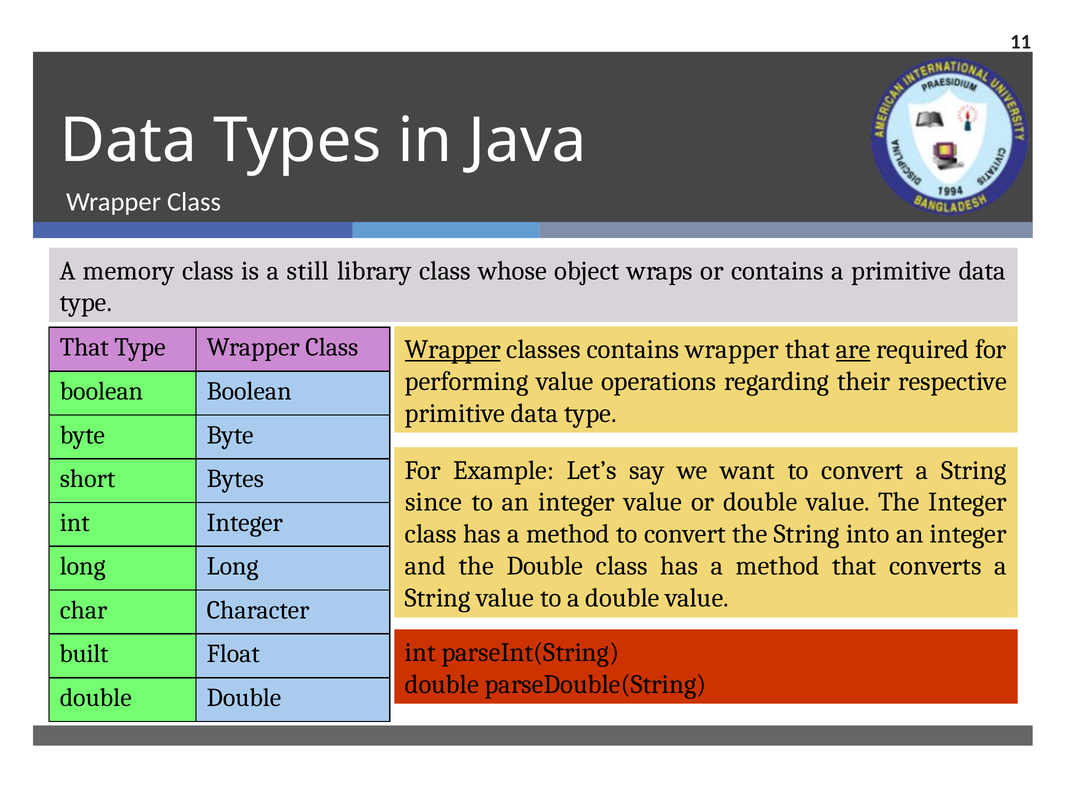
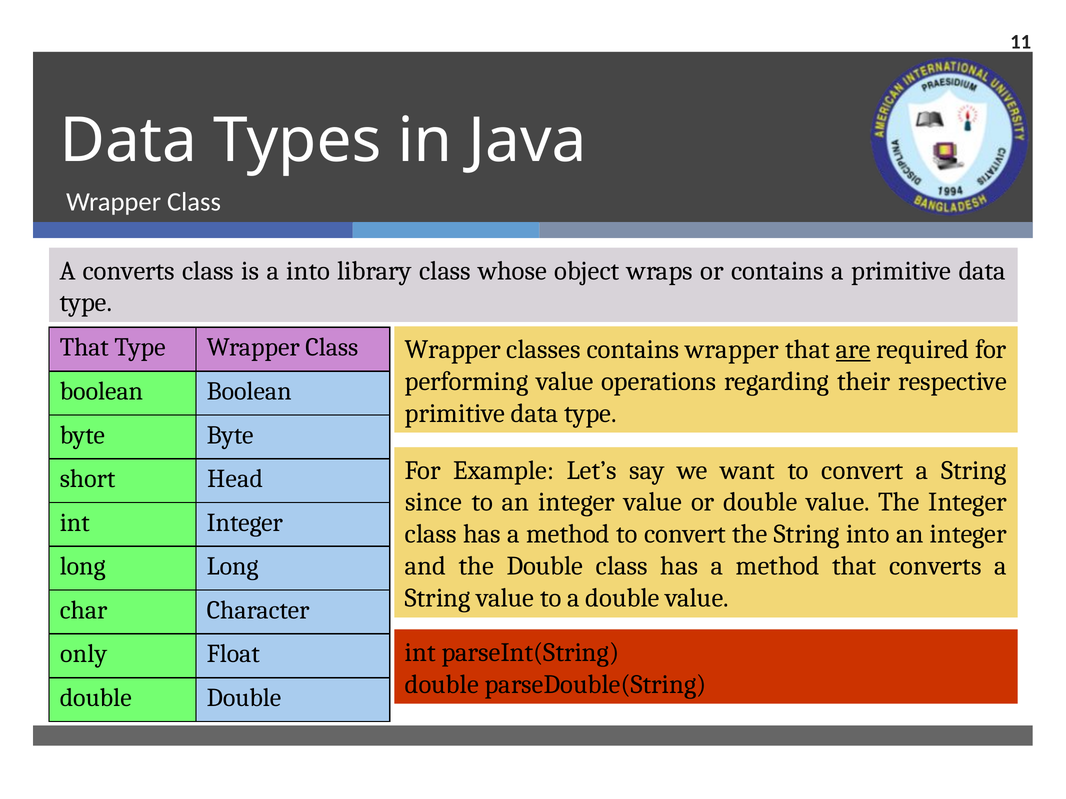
A memory: memory -> converts
a still: still -> into
Wrapper at (453, 350) underline: present -> none
Bytes: Bytes -> Head
built: built -> only
